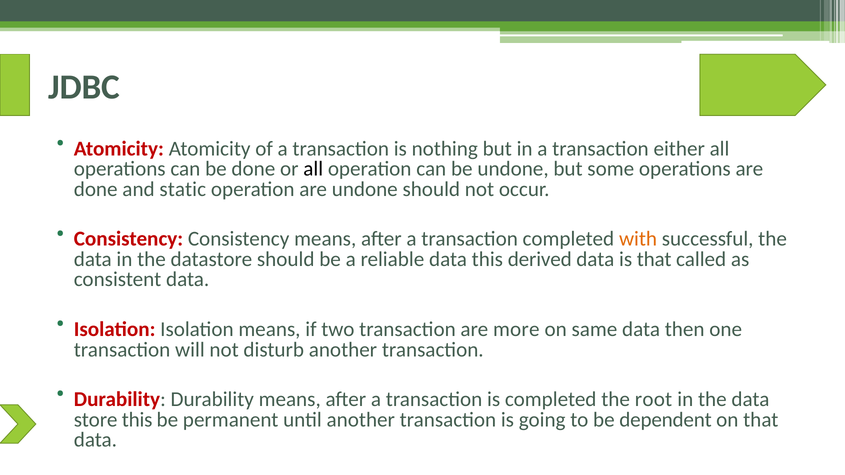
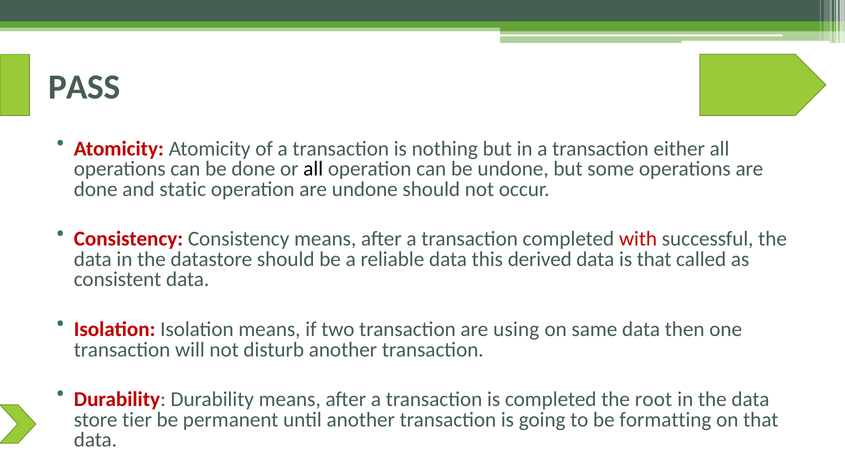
JDBC: JDBC -> PASS
with colour: orange -> red
more: more -> using
store this: this -> tier
dependent: dependent -> formatting
